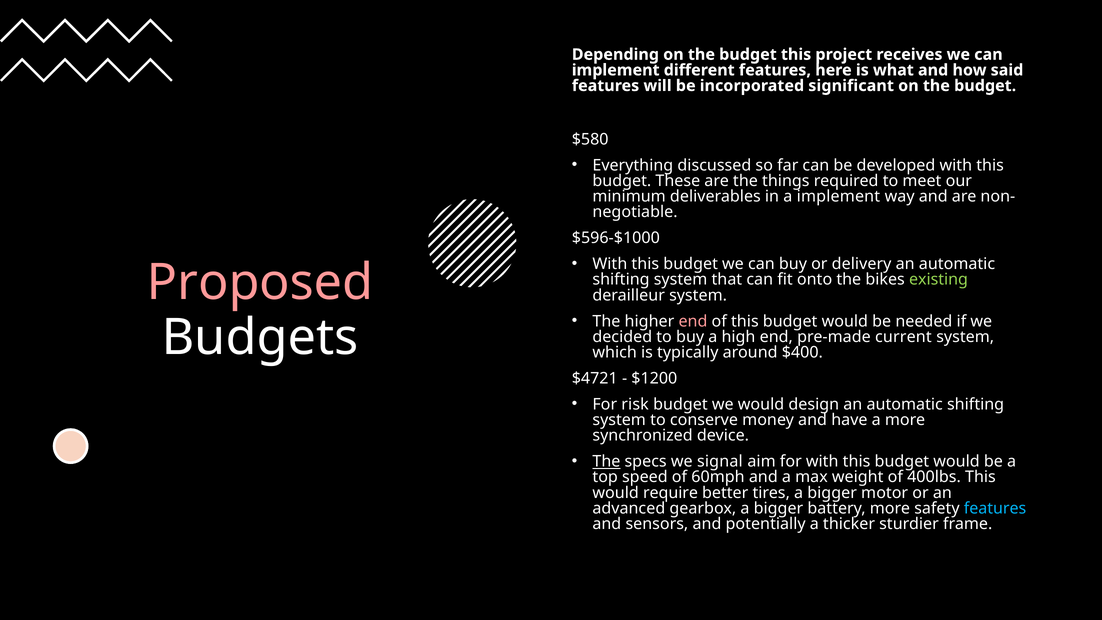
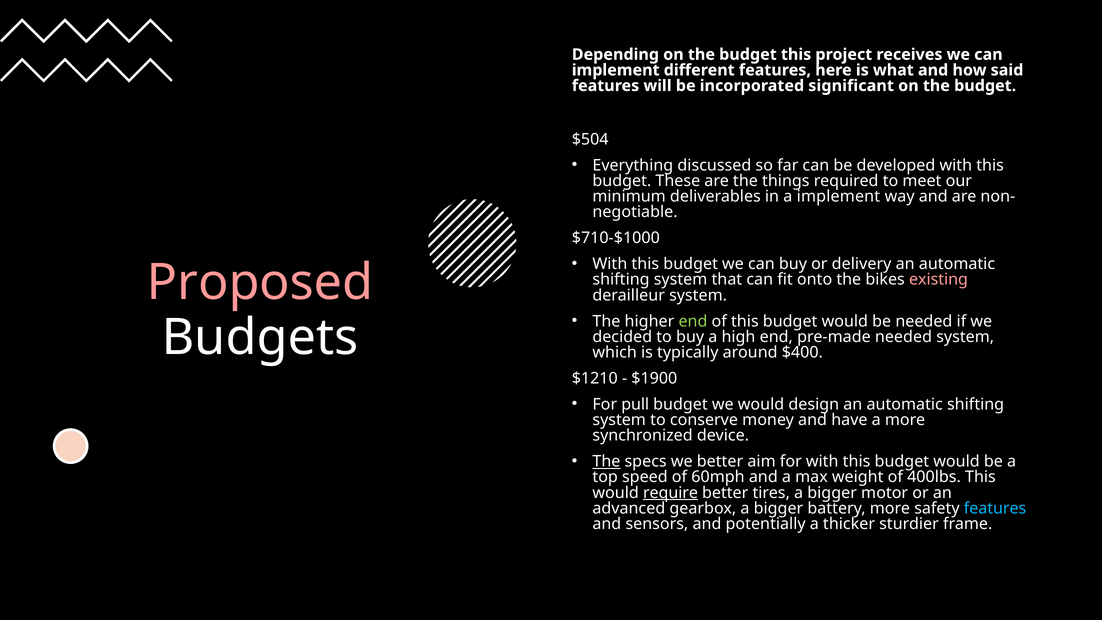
$580: $580 -> $504
$596-$1000: $596-$1000 -> $710-$1000
existing colour: light green -> pink
end at (693, 321) colour: pink -> light green
pre-made current: current -> needed
$4721: $4721 -> $1210
$1200: $1200 -> $1900
risk: risk -> pull
we signal: signal -> better
require underline: none -> present
